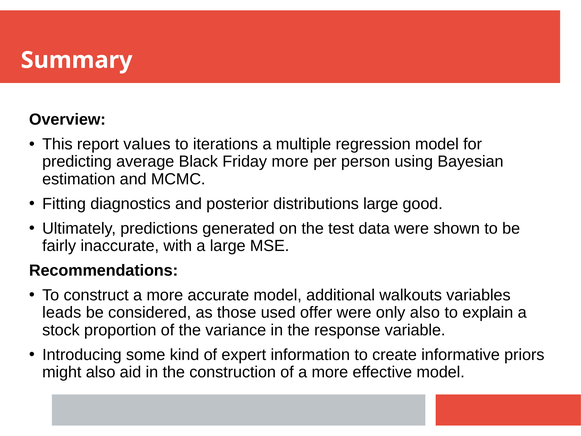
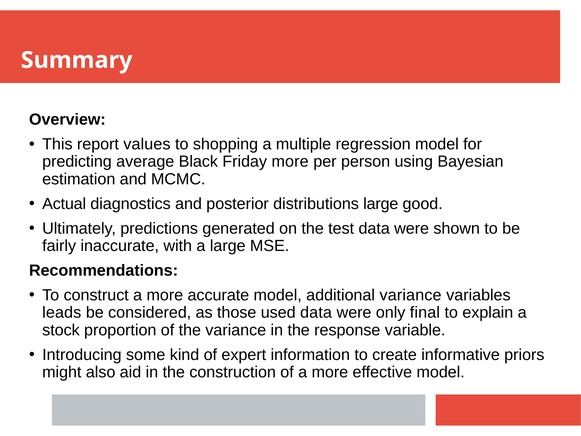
iterations: iterations -> shopping
Fitting: Fitting -> Actual
additional walkouts: walkouts -> variance
used offer: offer -> data
only also: also -> final
